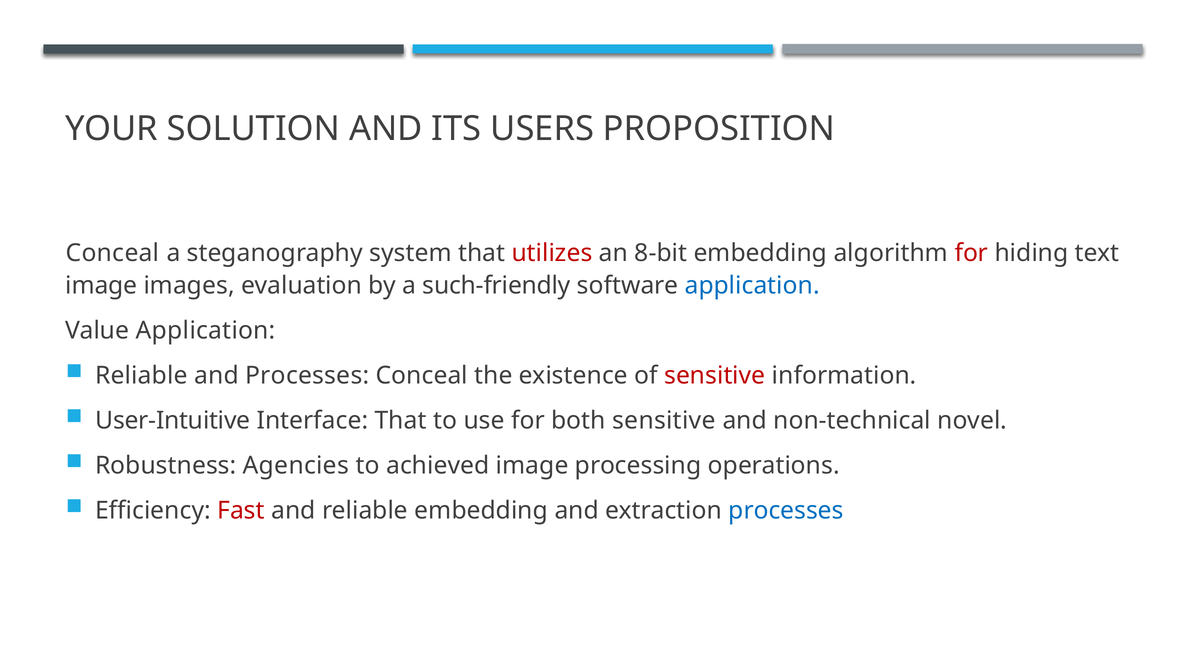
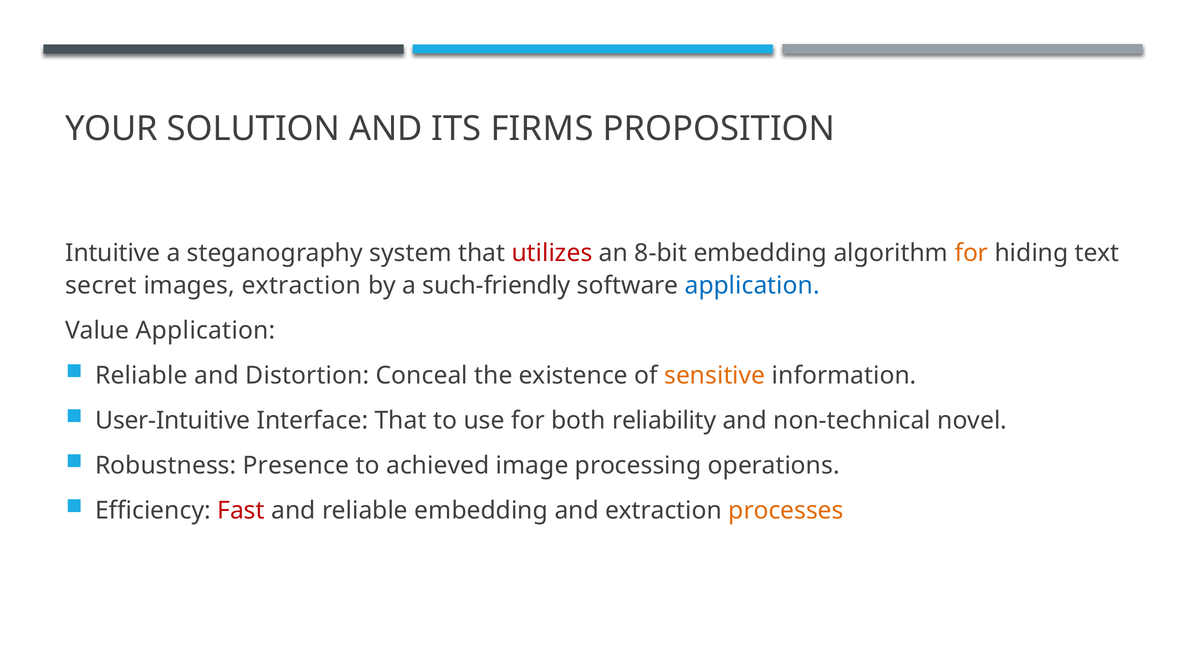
USERS: USERS -> FIRMS
Conceal at (113, 253): Conceal -> Intuitive
for at (971, 253) colour: red -> orange
image at (101, 286): image -> secret
images evaluation: evaluation -> extraction
and Processes: Processes -> Distortion
sensitive at (715, 376) colour: red -> orange
both sensitive: sensitive -> reliability
Agencies: Agencies -> Presence
processes at (786, 511) colour: blue -> orange
